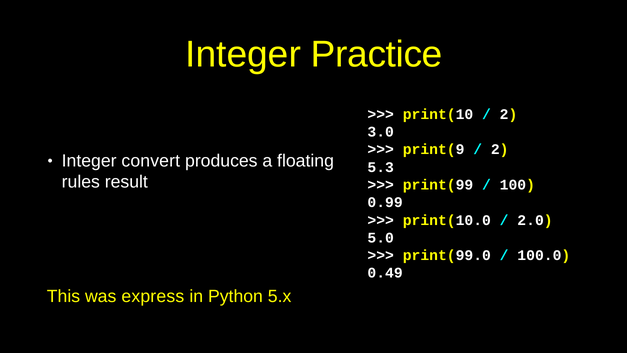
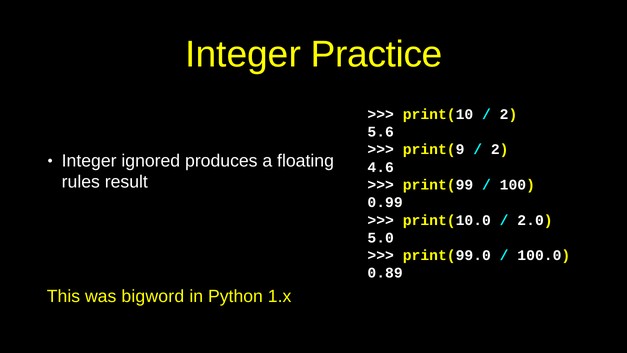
3.0: 3.0 -> 5.6
convert: convert -> ignored
5.3: 5.3 -> 4.6
0.49: 0.49 -> 0.89
express: express -> bigword
5.x: 5.x -> 1.x
